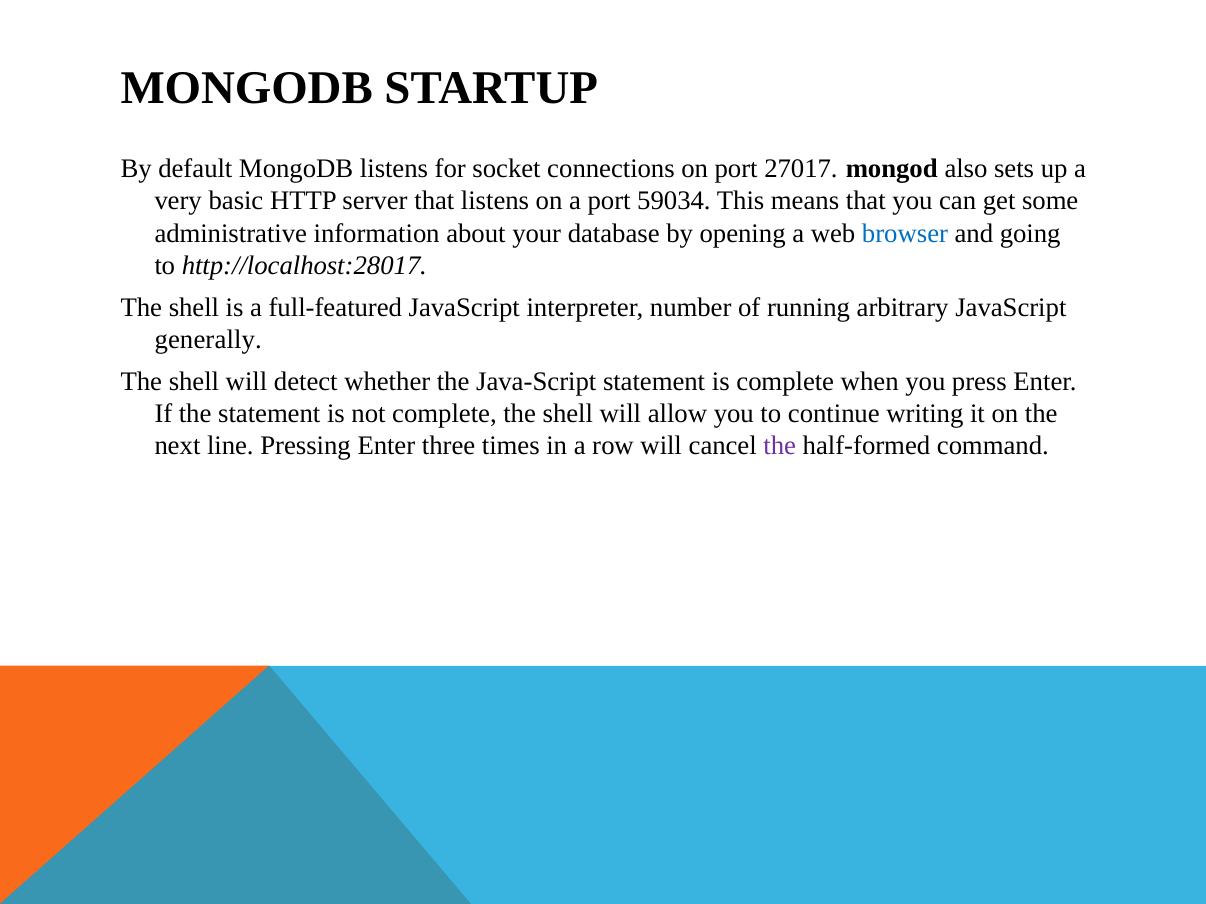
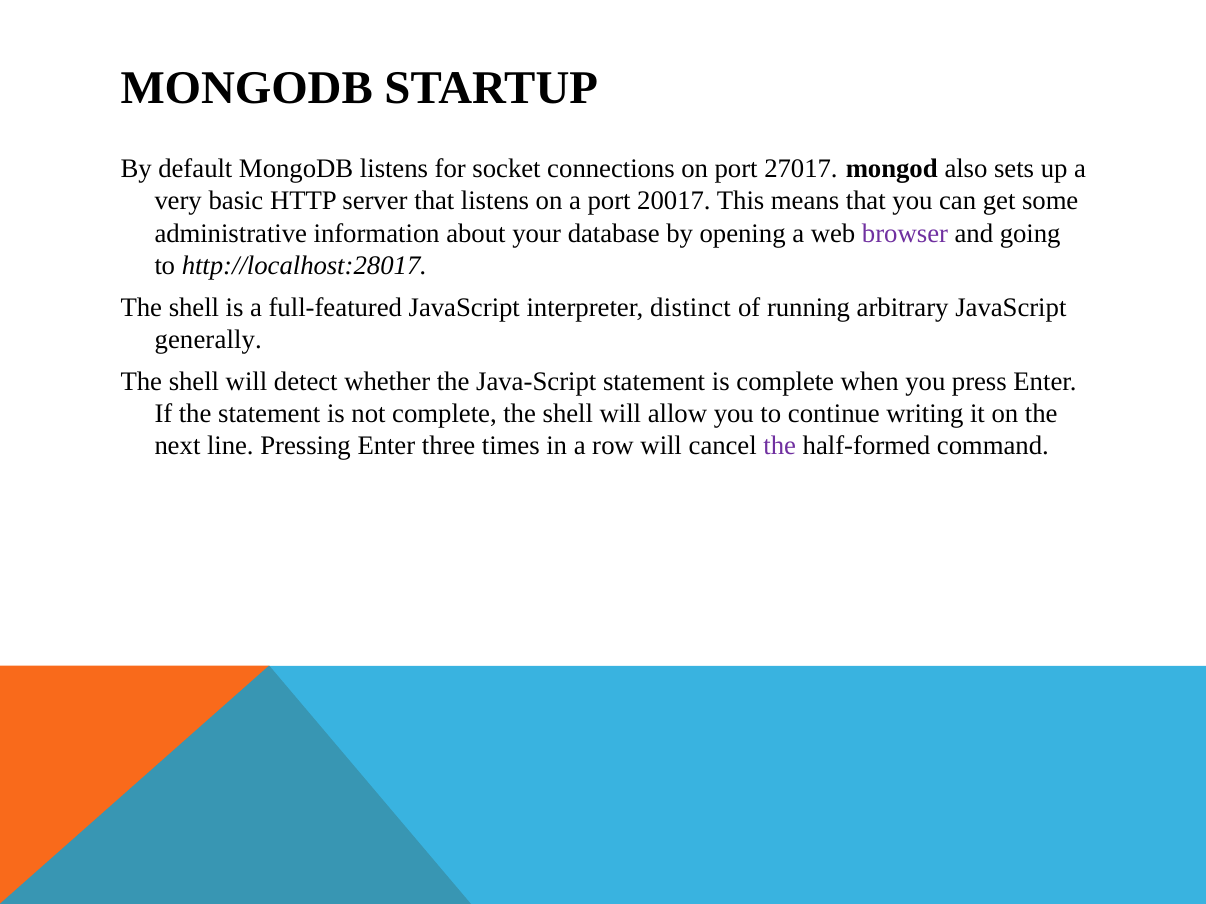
59034: 59034 -> 20017
browser colour: blue -> purple
number: number -> distinct
